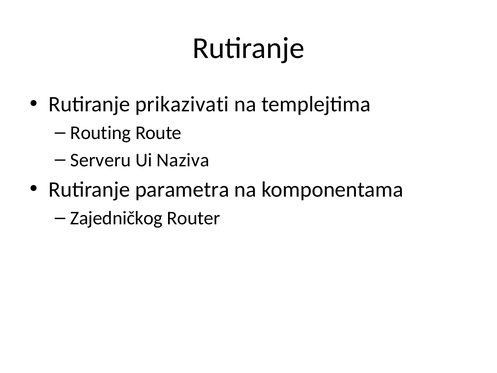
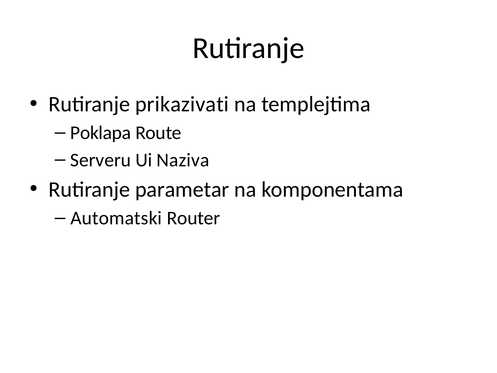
Routing: Routing -> Poklapa
parametra: parametra -> parametar
Zajedničkog: Zajedničkog -> Automatski
